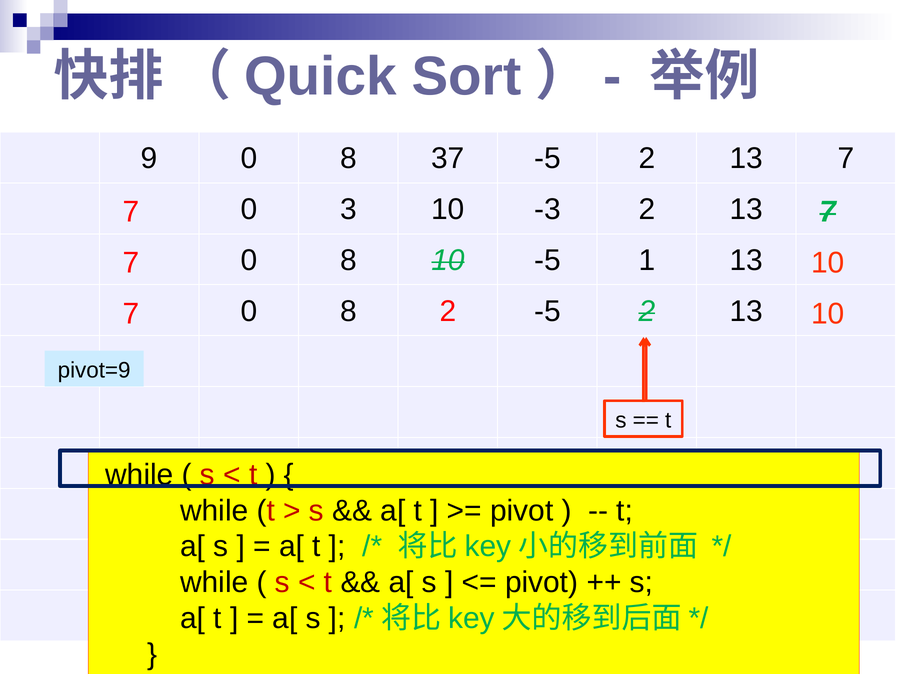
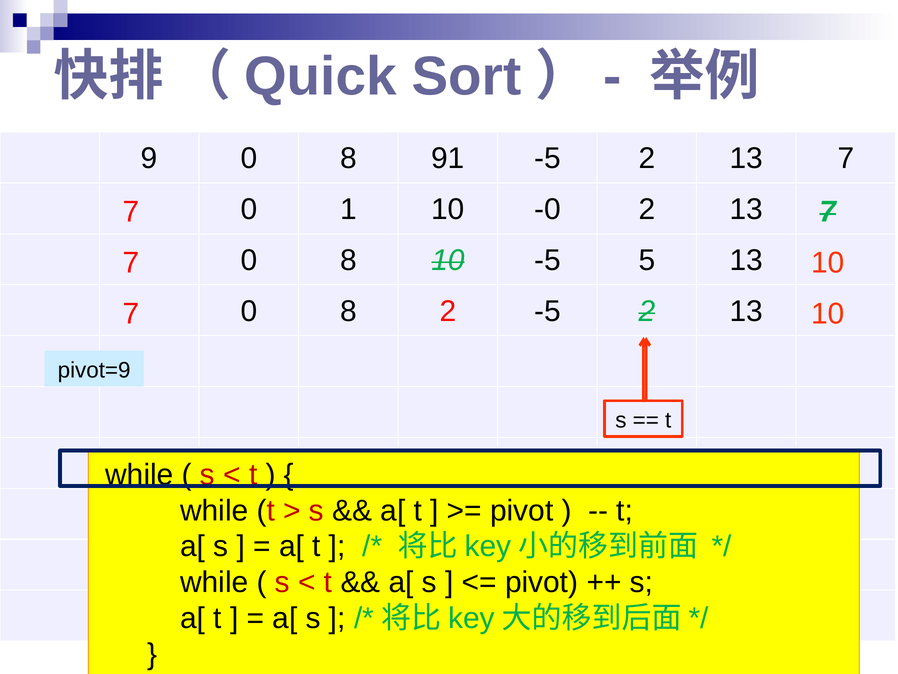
37: 37 -> 91
3: 3 -> 1
-3: -3 -> -0
1: 1 -> 5
